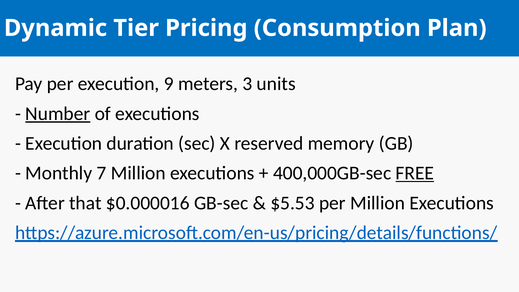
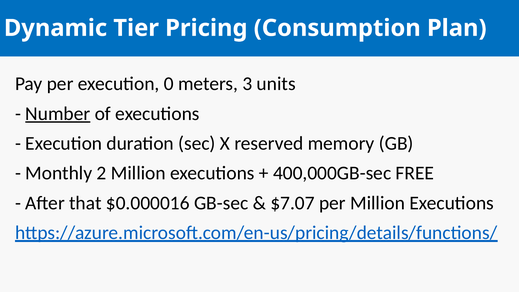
9: 9 -> 0
7: 7 -> 2
FREE underline: present -> none
$5.53: $5.53 -> $7.07
